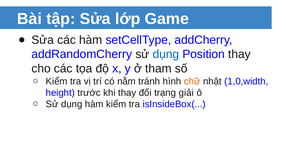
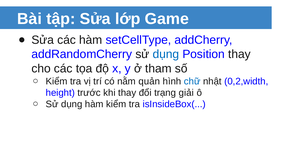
tránh: tránh -> quản
chữ colour: orange -> blue
1,0,width: 1,0,width -> 0,2,width
